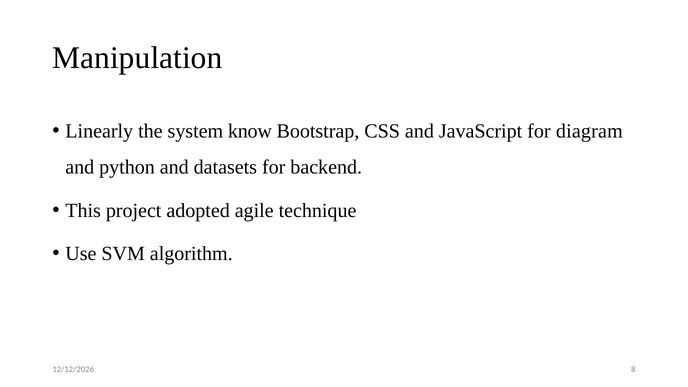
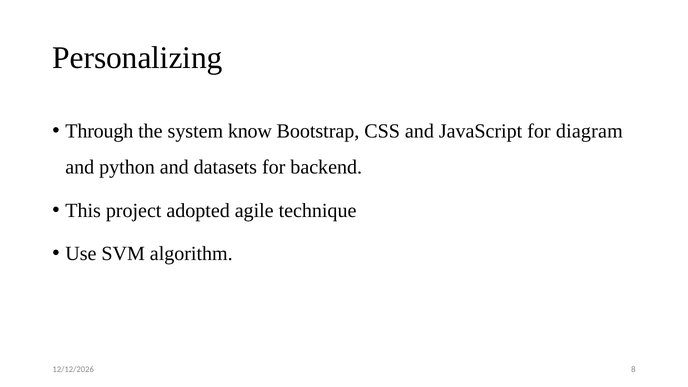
Manipulation: Manipulation -> Personalizing
Linearly: Linearly -> Through
